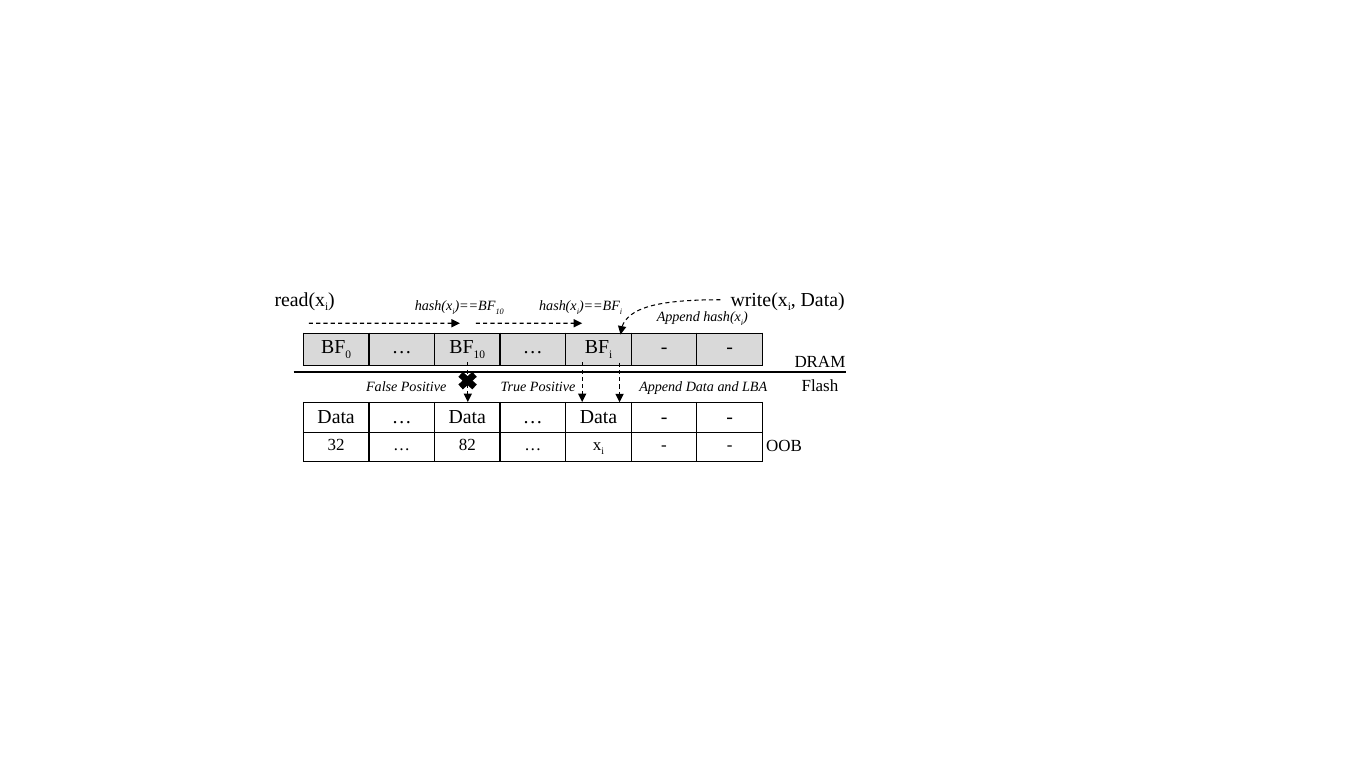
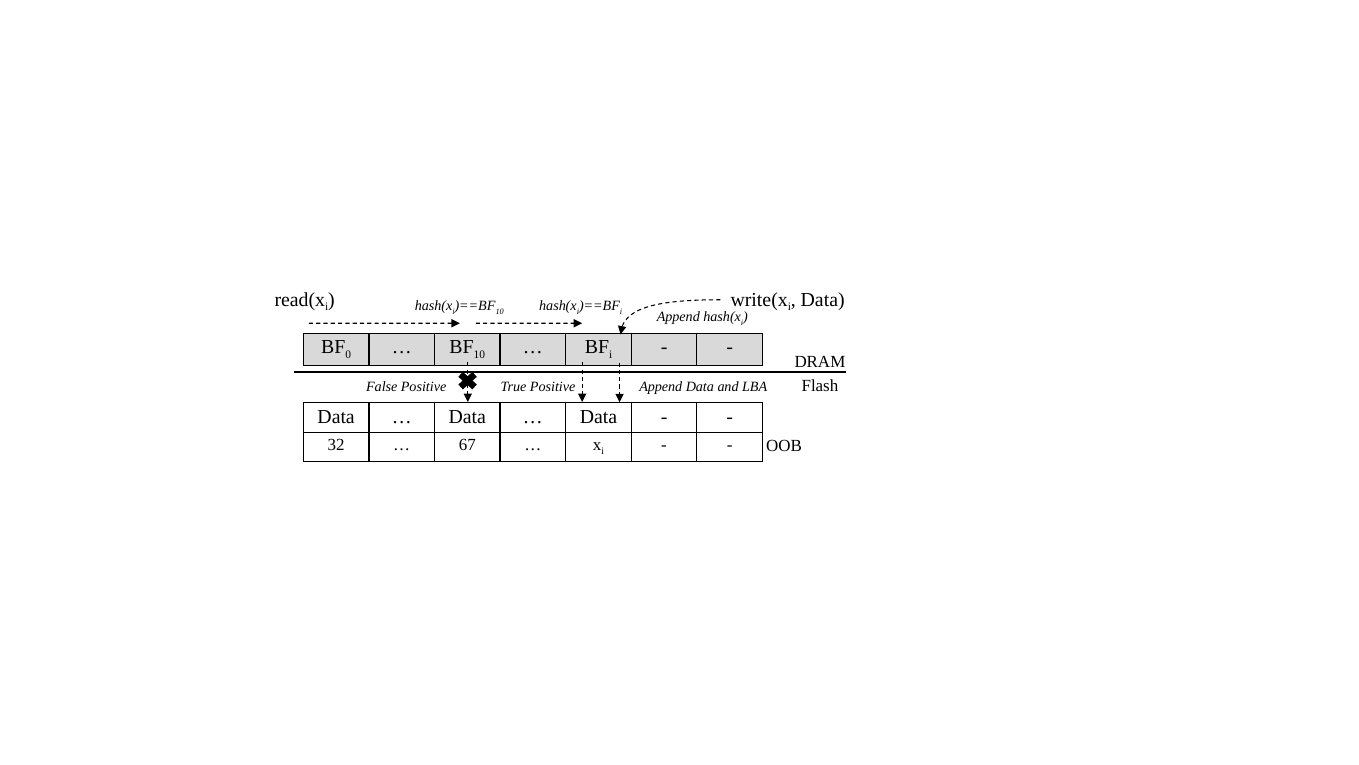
82: 82 -> 67
